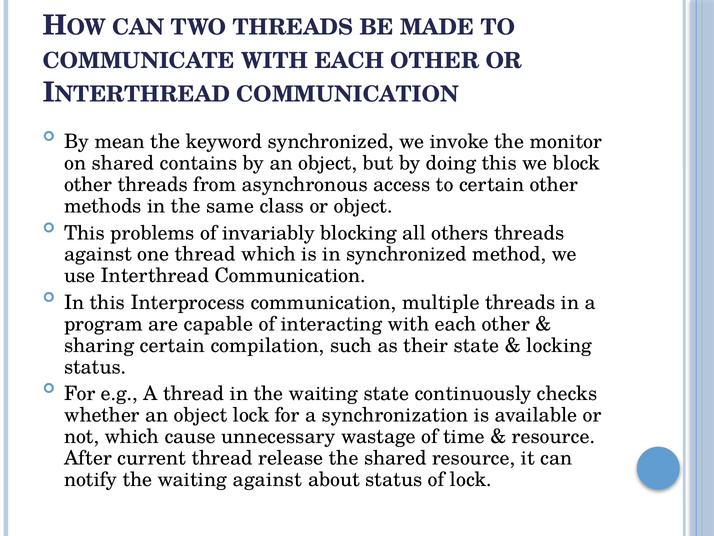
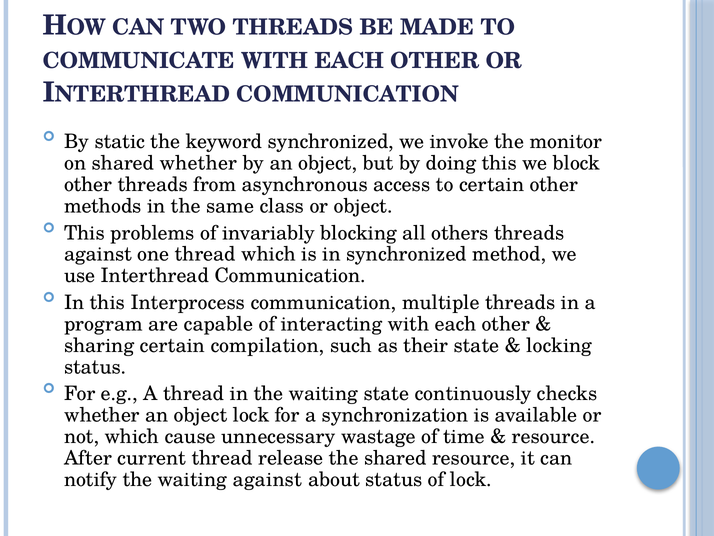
mean: mean -> static
shared contains: contains -> whether
